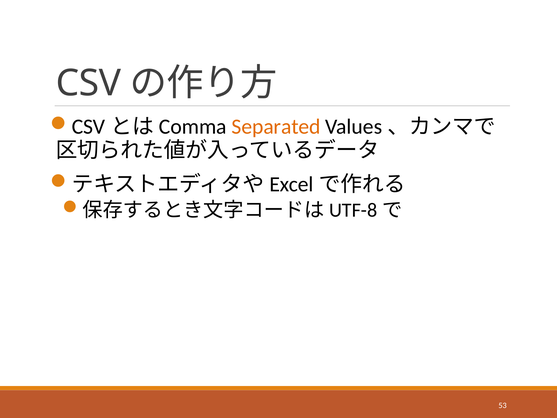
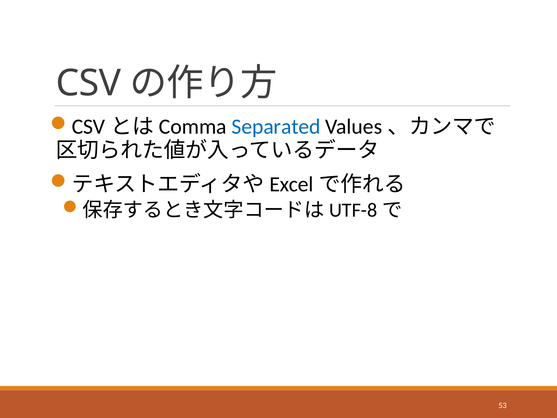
Separated colour: orange -> blue
